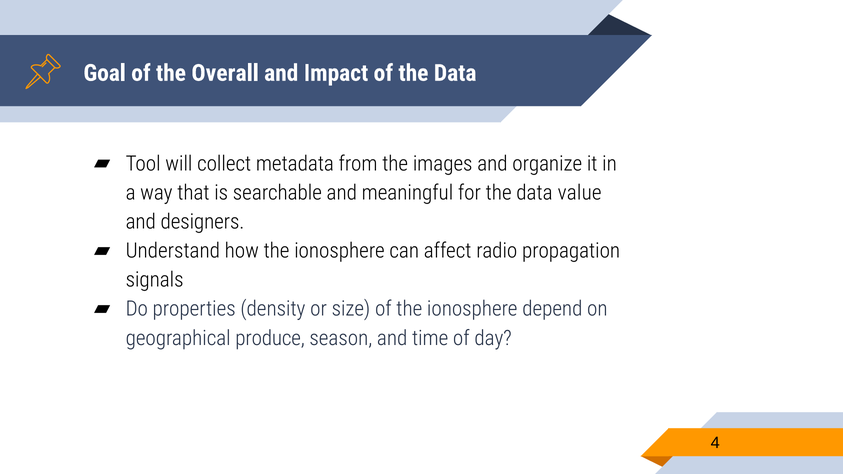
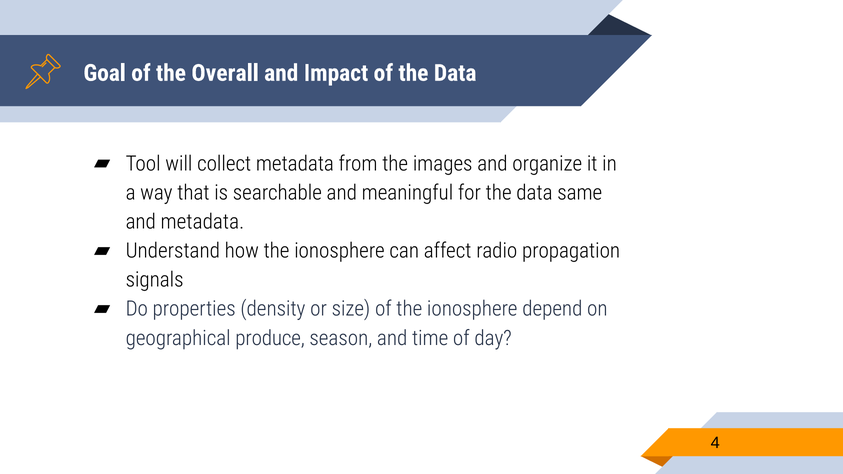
value: value -> same
and designers: designers -> metadata
